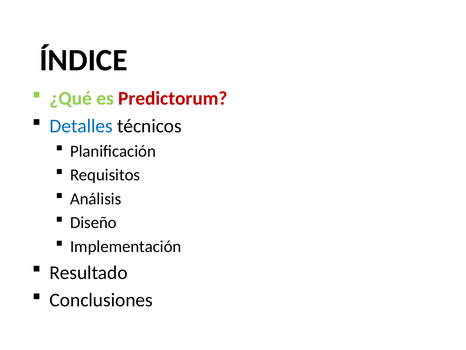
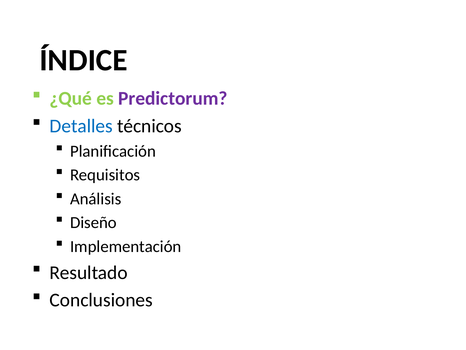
Predictorum colour: red -> purple
